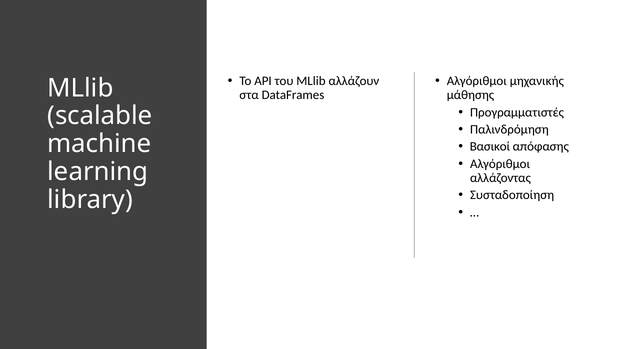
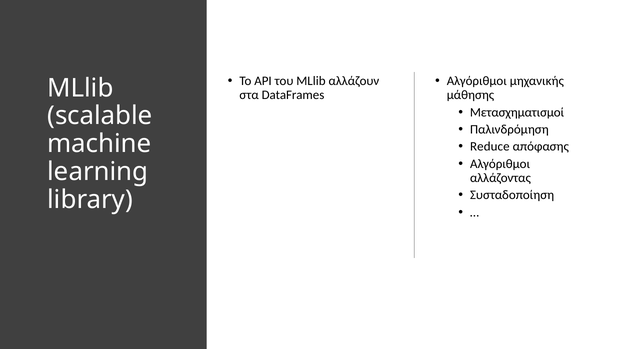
Προγραμματιστές: Προγραμματιστές -> Μετασχηματισμοί
Βασικοί: Βασικοί -> Reduce
